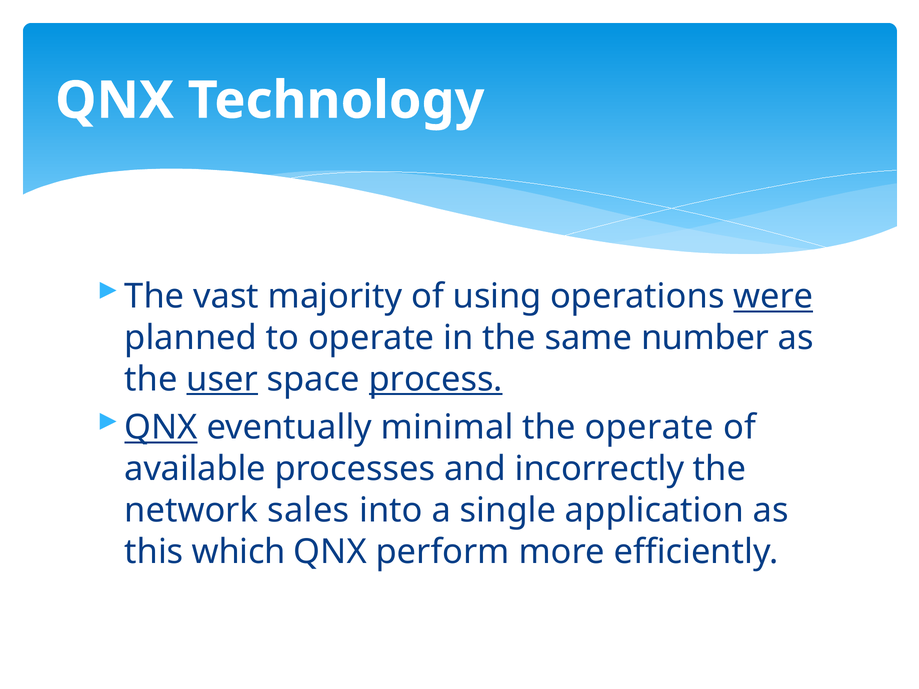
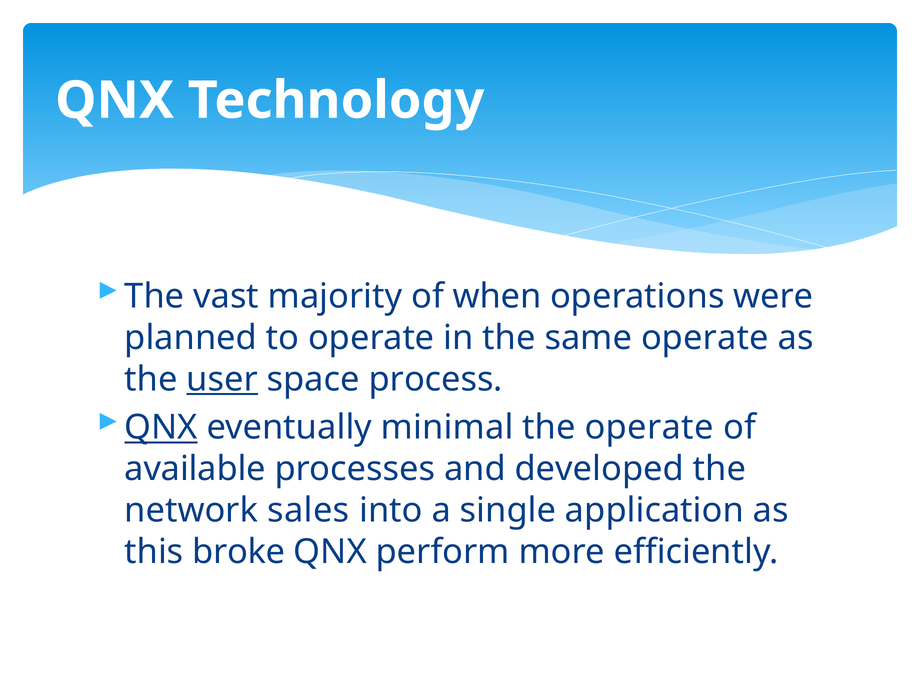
using: using -> when
were underline: present -> none
same number: number -> operate
process underline: present -> none
incorrectly: incorrectly -> developed
which: which -> broke
